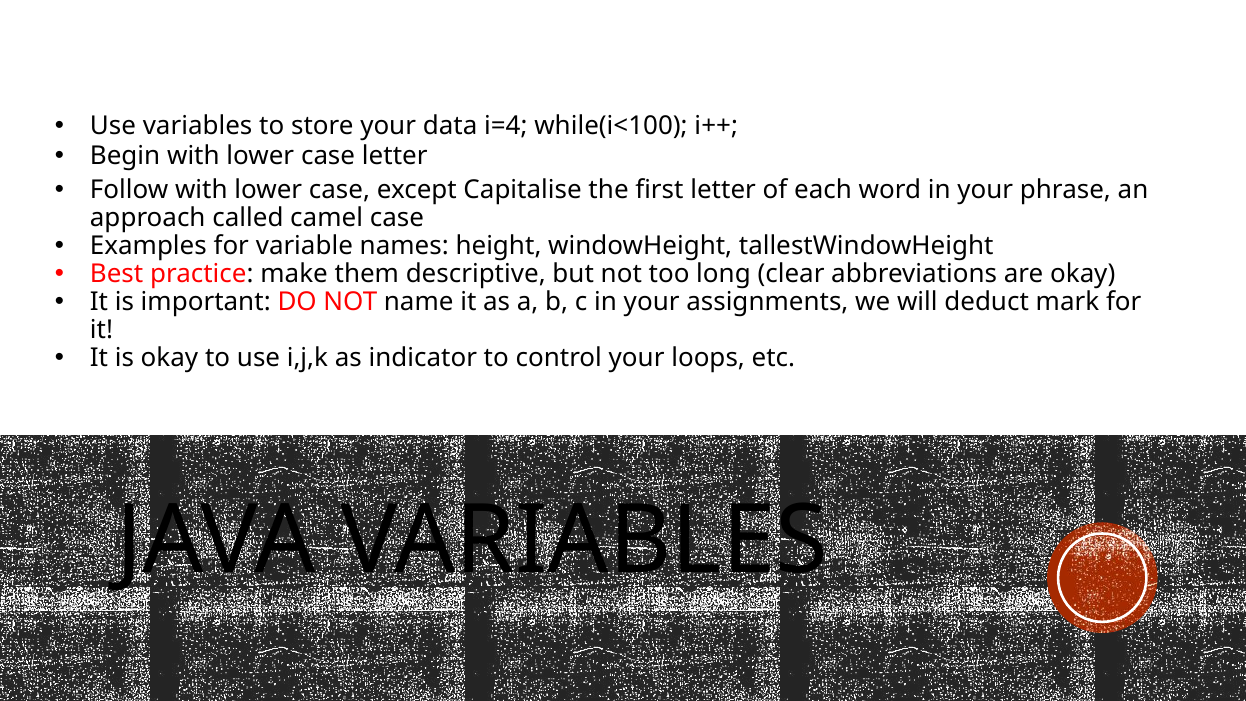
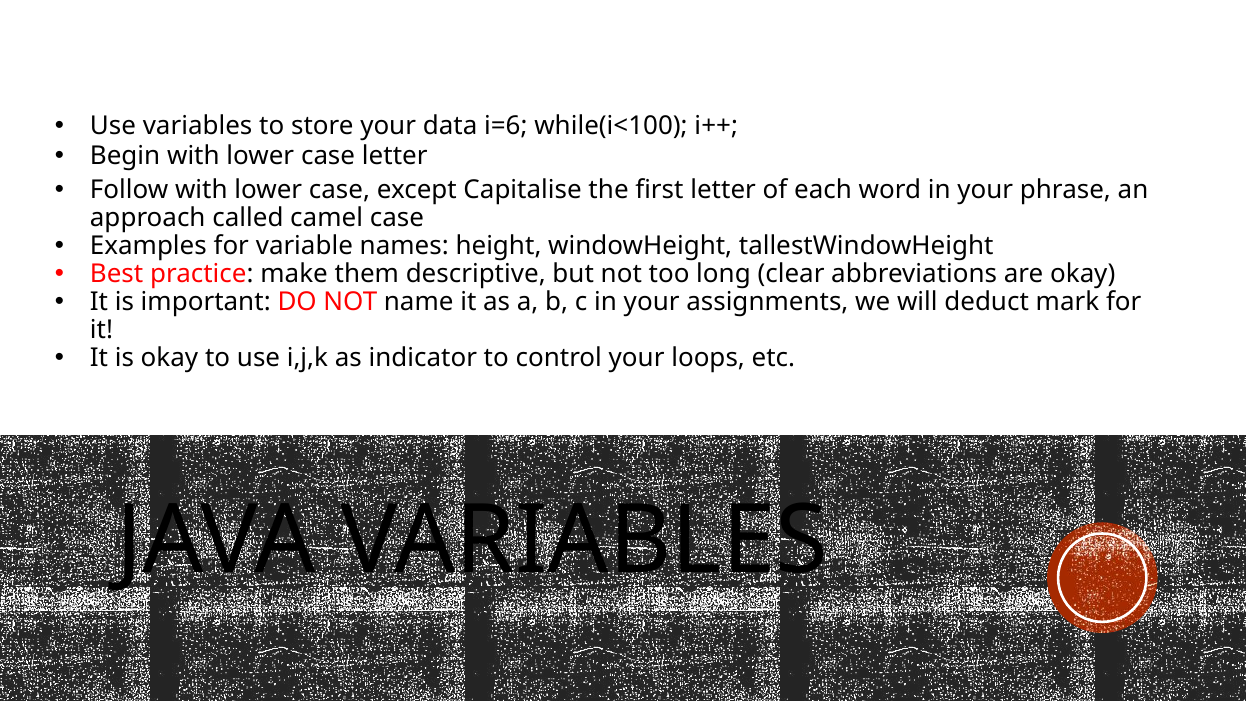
i=4: i=4 -> i=6
